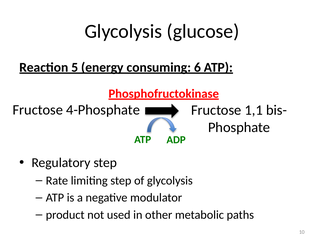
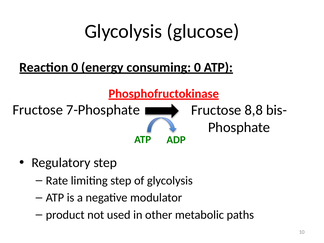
Reaction 5: 5 -> 0
consuming 6: 6 -> 0
4-Phosphate: 4-Phosphate -> 7-Phosphate
1,1: 1,1 -> 8,8
